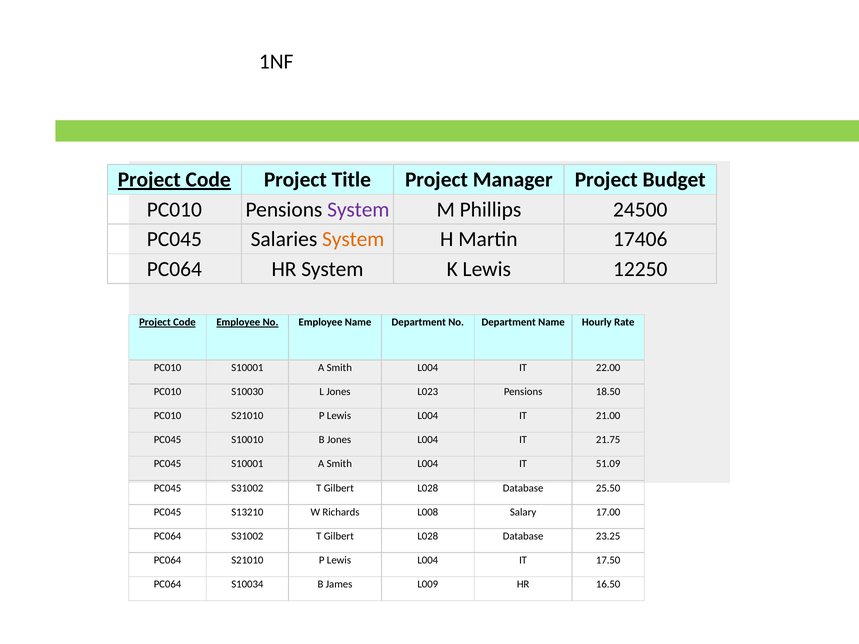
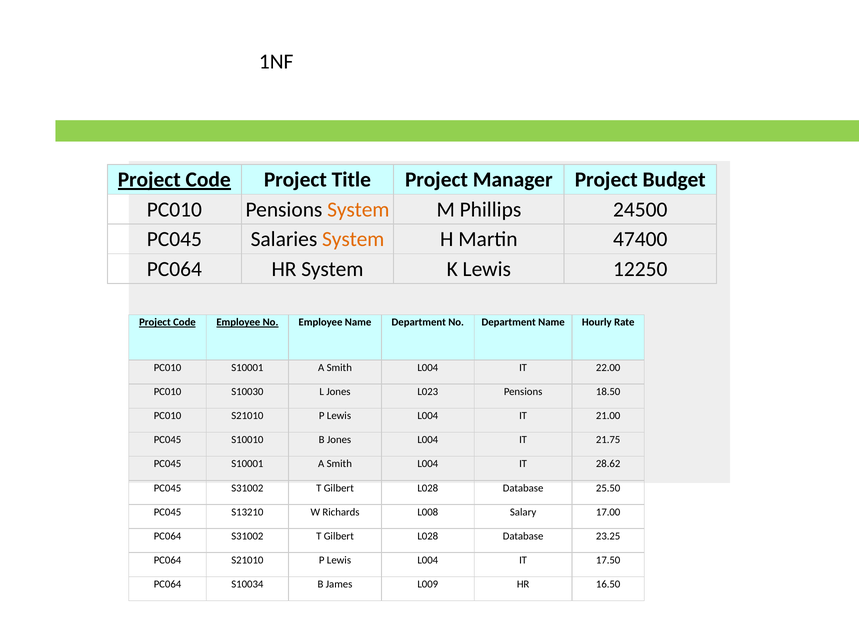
System at (358, 210) colour: purple -> orange
17406: 17406 -> 47400
51.09: 51.09 -> 28.62
